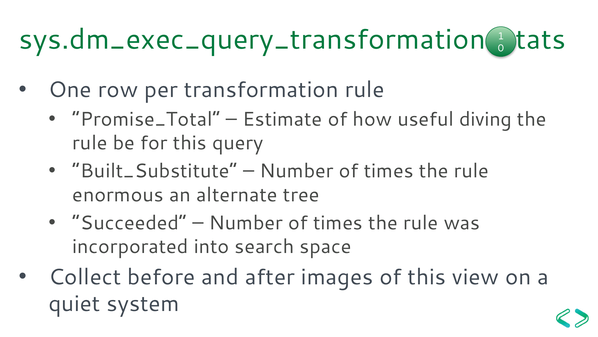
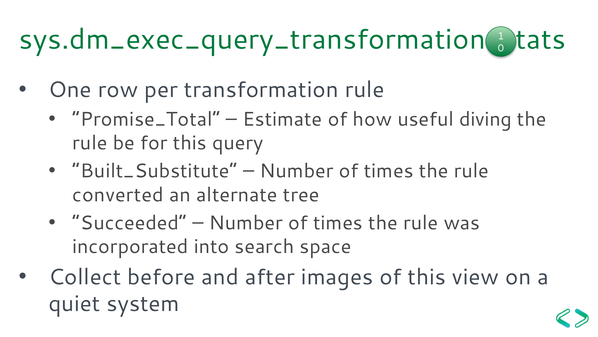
enormous: enormous -> converted
